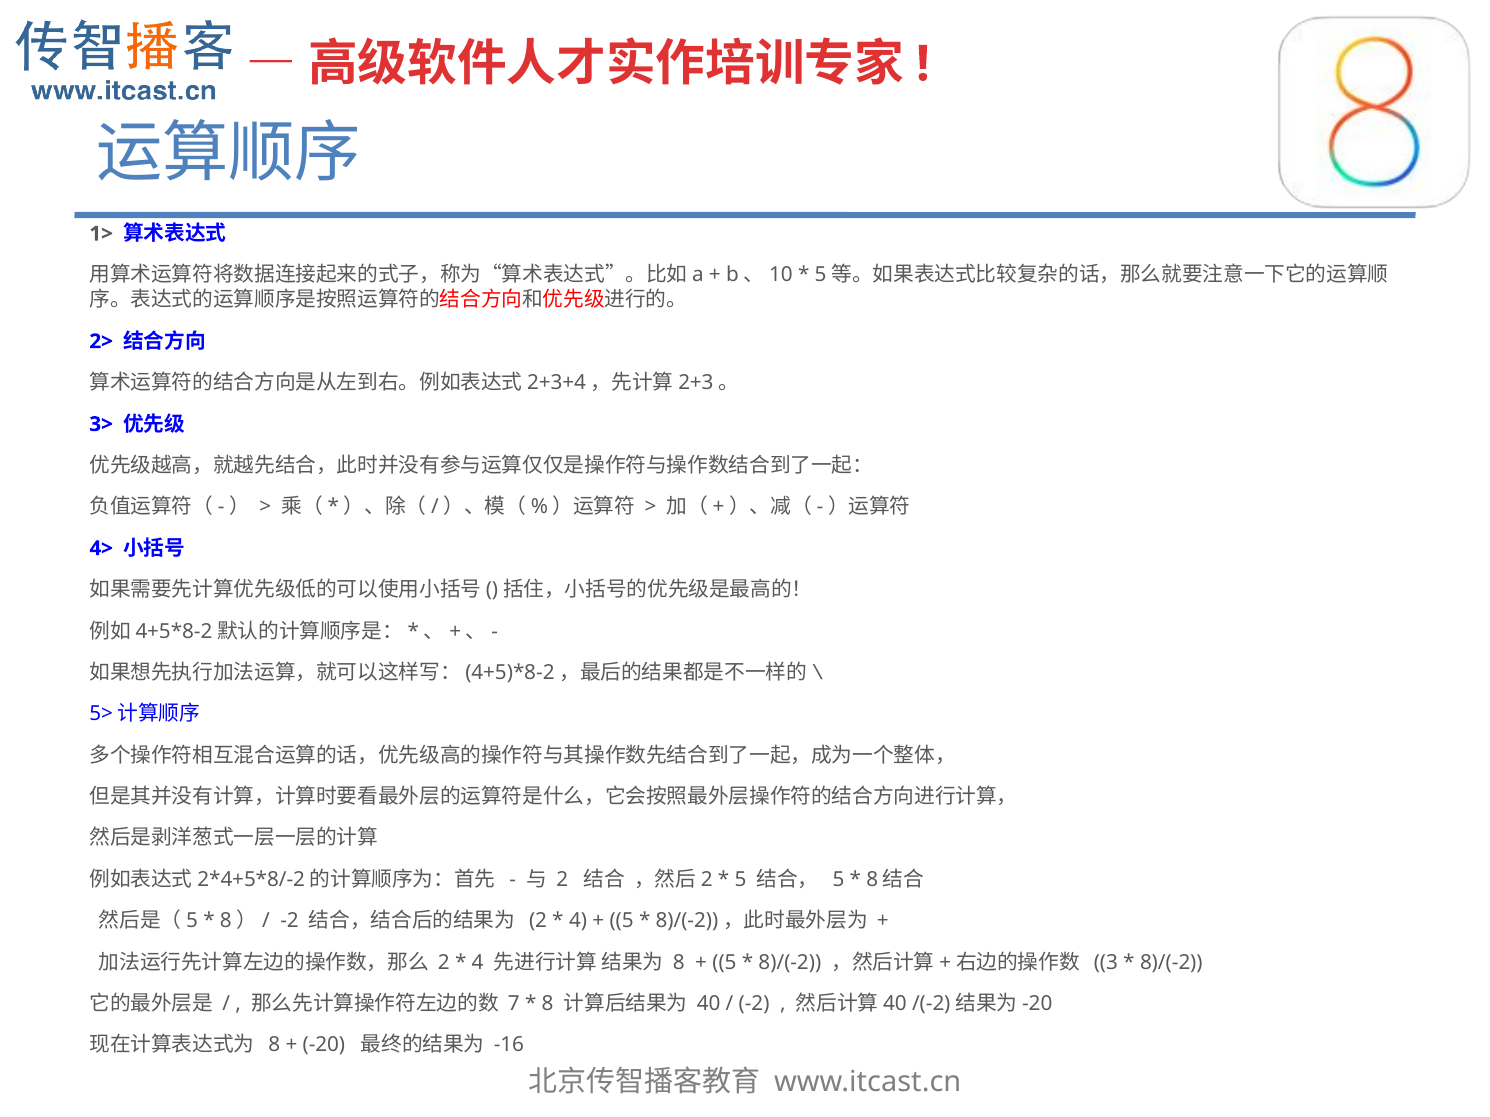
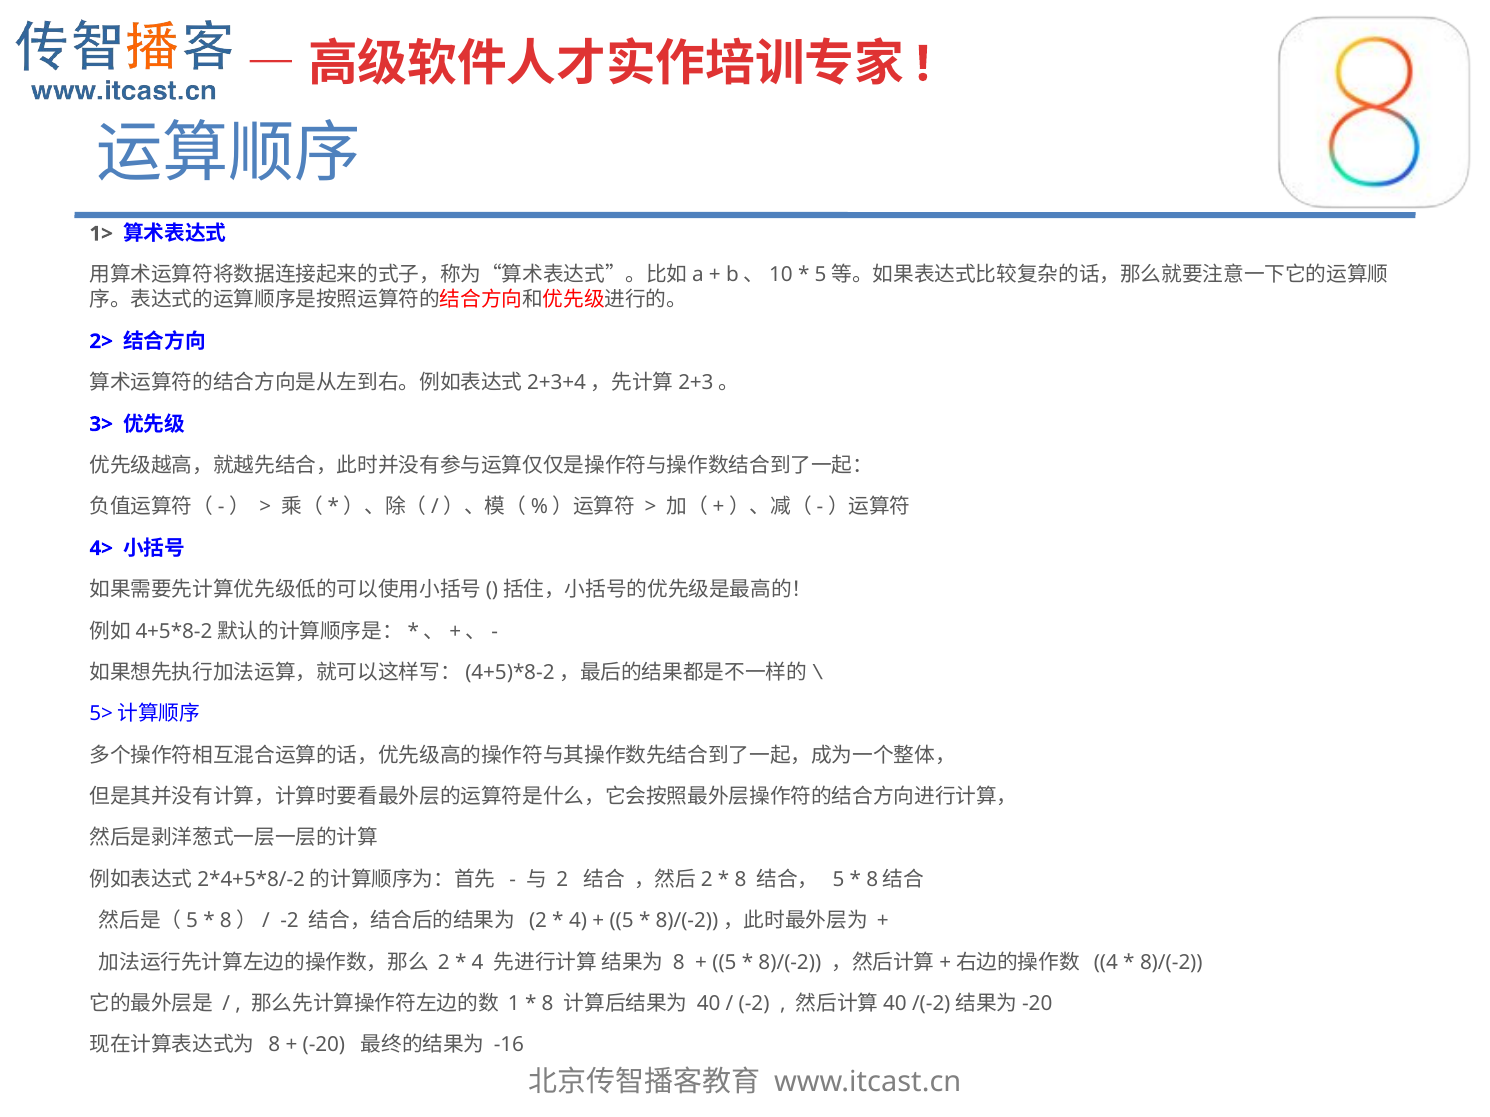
5 at (740, 880): 5 -> 8
3 at (1106, 963): 3 -> 4
7: 7 -> 1
